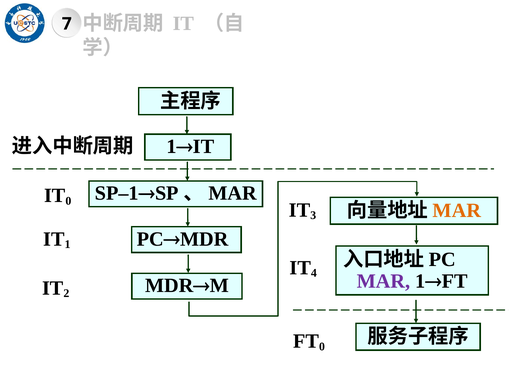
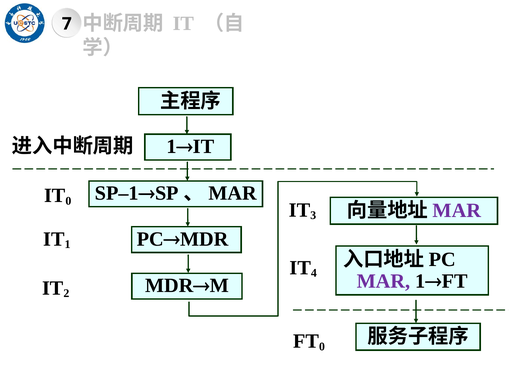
MAR at (457, 211) colour: orange -> purple
